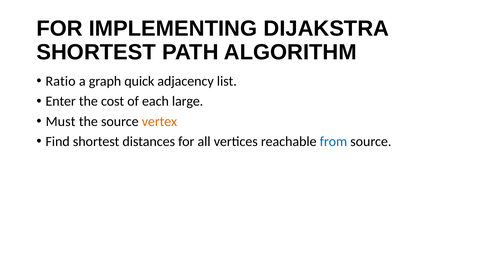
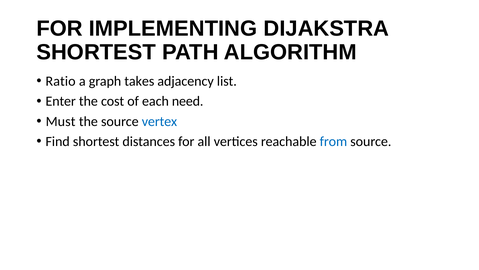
quick: quick -> takes
large: large -> need
vertex colour: orange -> blue
